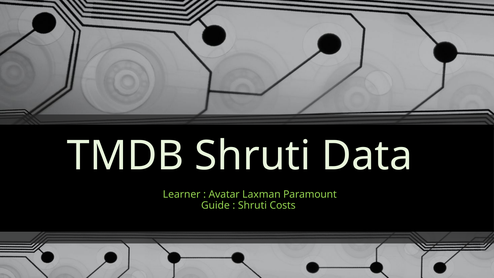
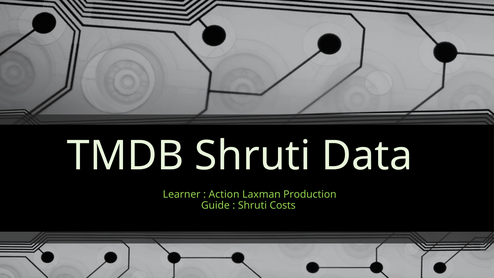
Avatar: Avatar -> Action
Paramount: Paramount -> Production
